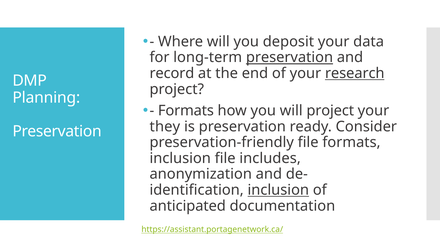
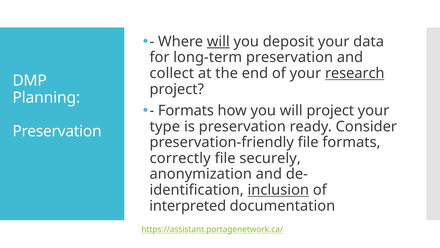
will at (218, 41) underline: none -> present
preservation at (289, 57) underline: present -> none
record: record -> collect
they: they -> type
inclusion at (180, 158): inclusion -> correctly
includes: includes -> securely
anticipated: anticipated -> interpreted
